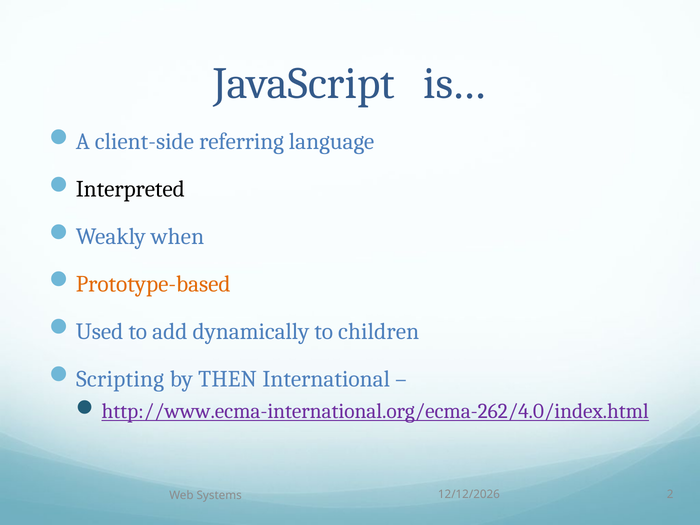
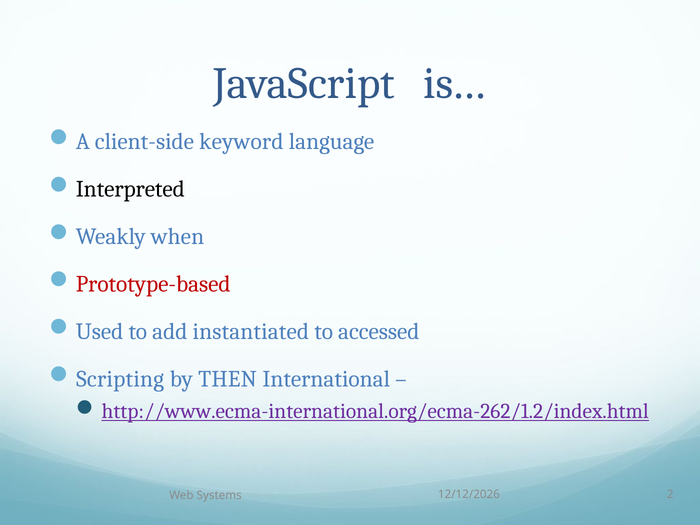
referring: referring -> keyword
Prototype-based colour: orange -> red
dynamically: dynamically -> instantiated
children: children -> accessed
http://www.ecma-international.org/ecma-262/4.0/index.html: http://www.ecma-international.org/ecma-262/4.0/index.html -> http://www.ecma-international.org/ecma-262/1.2/index.html
